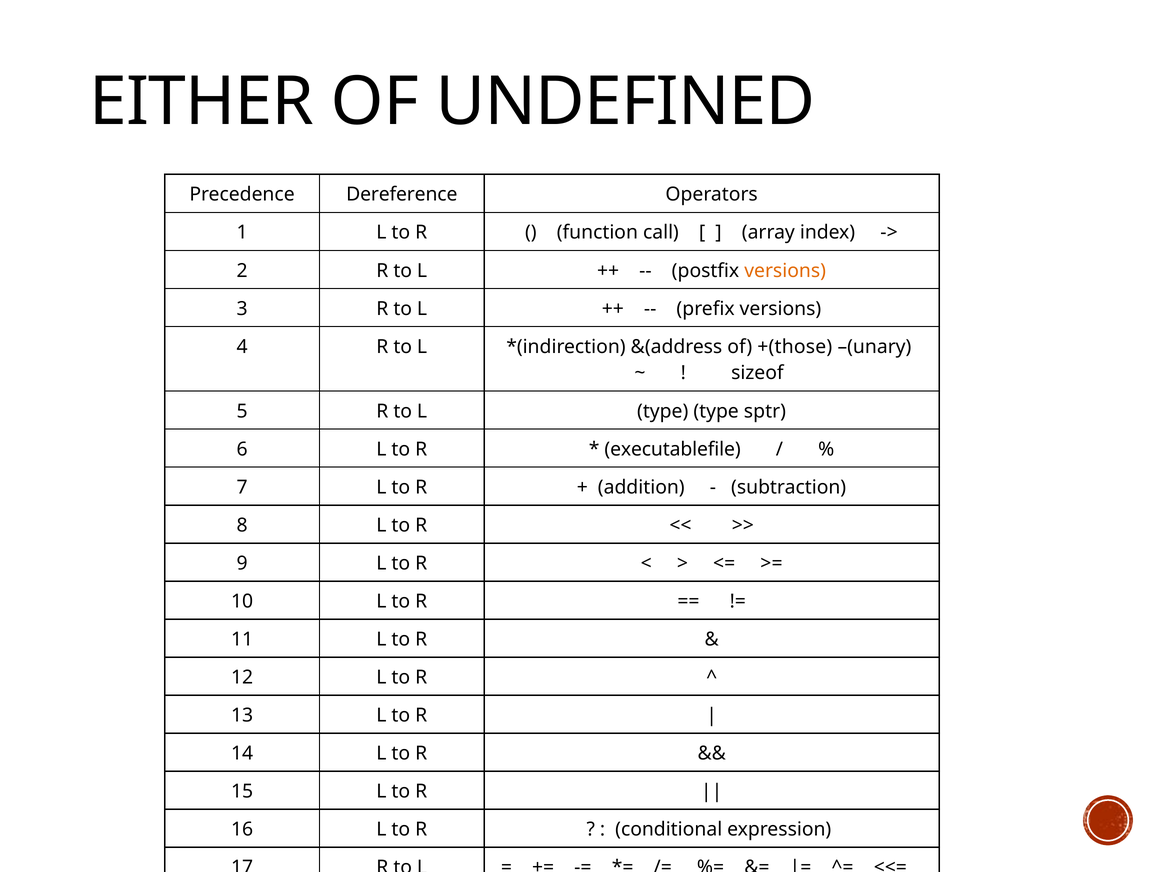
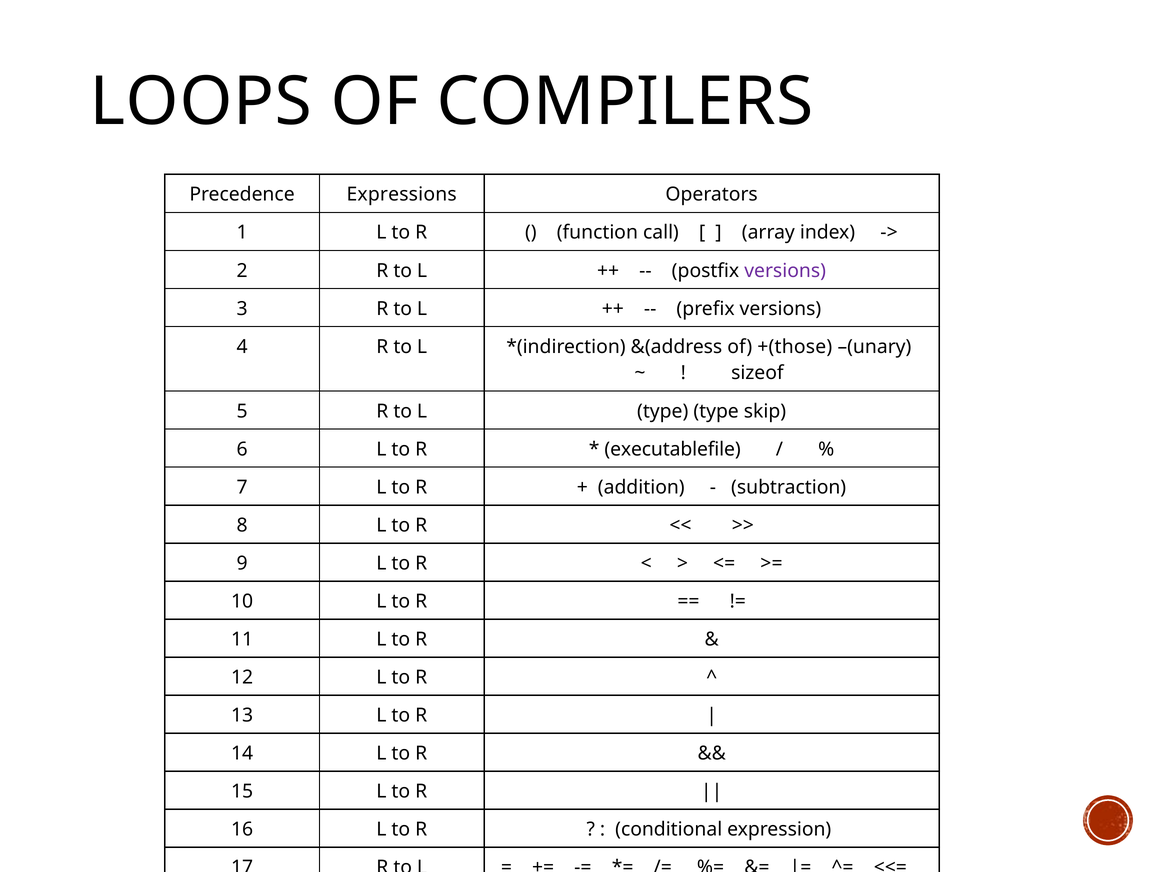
EITHER: EITHER -> LOOPS
UNDEFINED: UNDEFINED -> COMPILERS
Dereference: Dereference -> Expressions
versions at (785, 270) colour: orange -> purple
sptr: sptr -> skip
